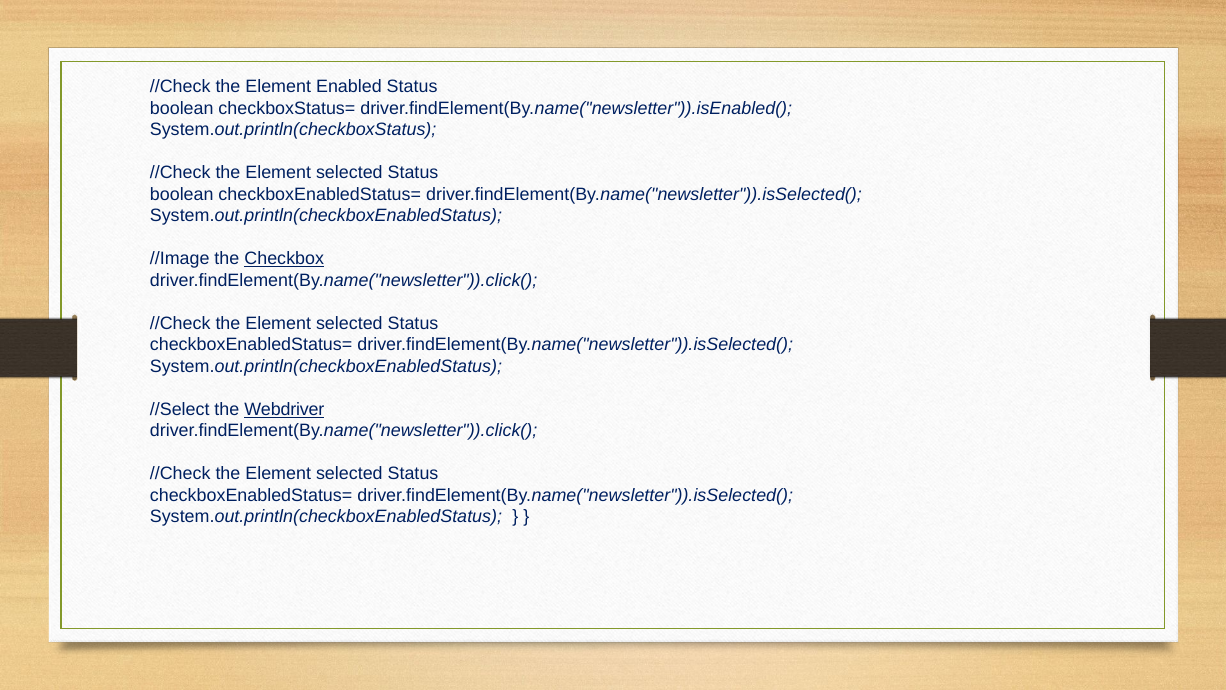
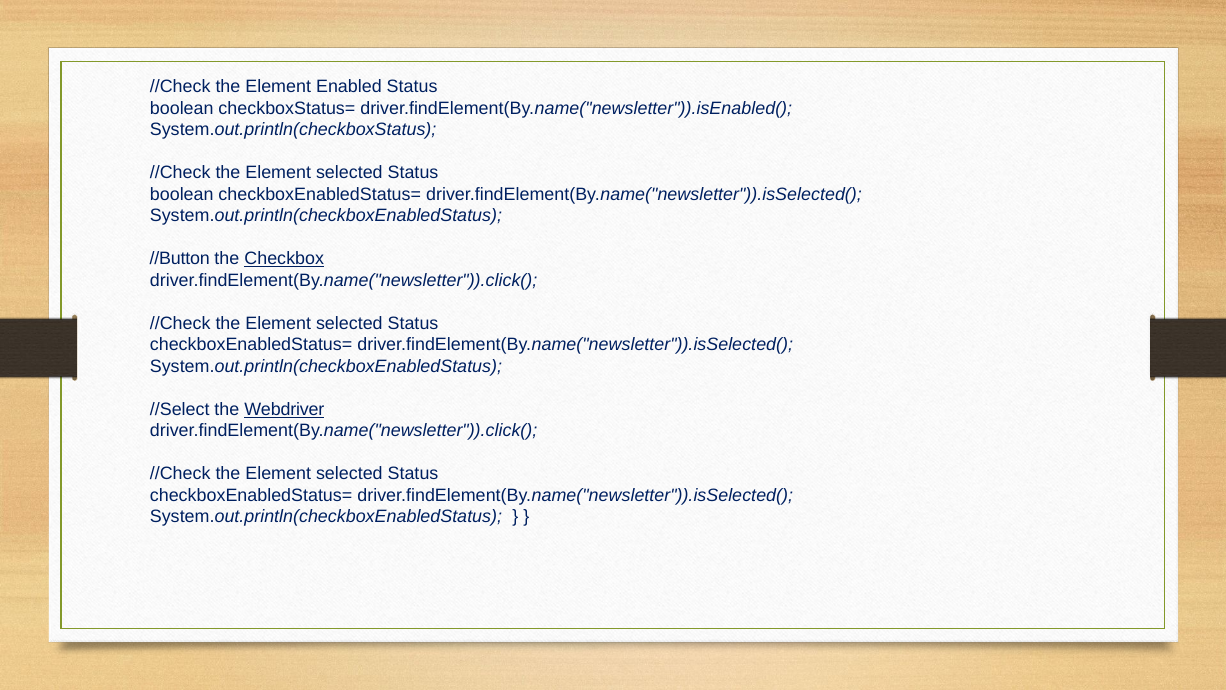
//Image: //Image -> //Button
